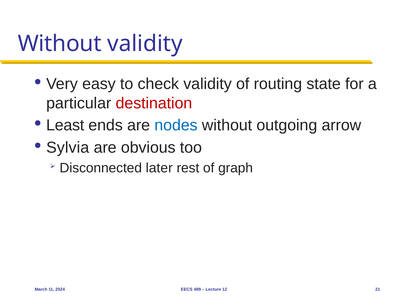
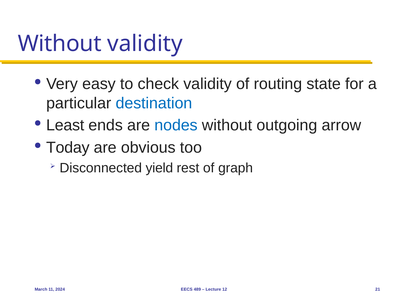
destination colour: red -> blue
Sylvia: Sylvia -> Today
later: later -> yield
